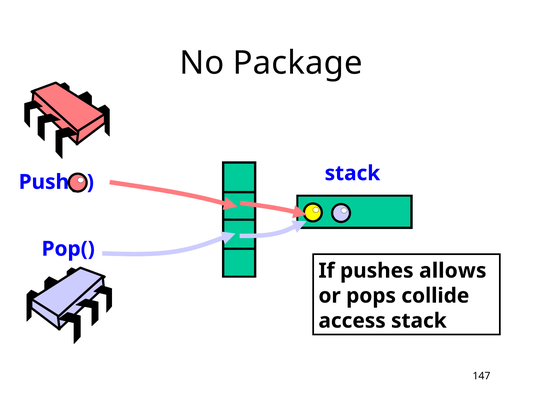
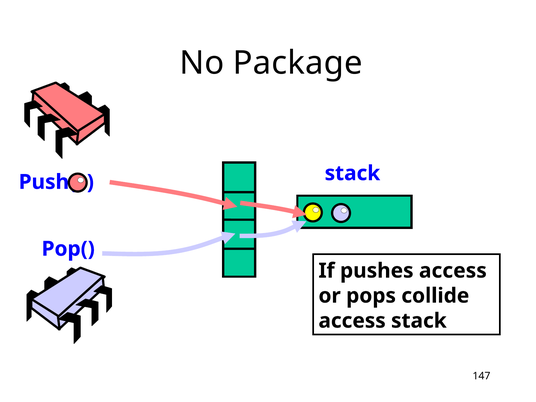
pushes allows: allows -> access
